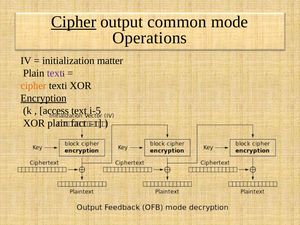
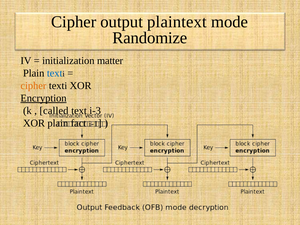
Cipher at (74, 22) underline: present -> none
common: common -> plaintext
Operations: Operations -> Randomize
text at (55, 73) colour: purple -> blue
access: access -> called
i-5: i-5 -> i-3
